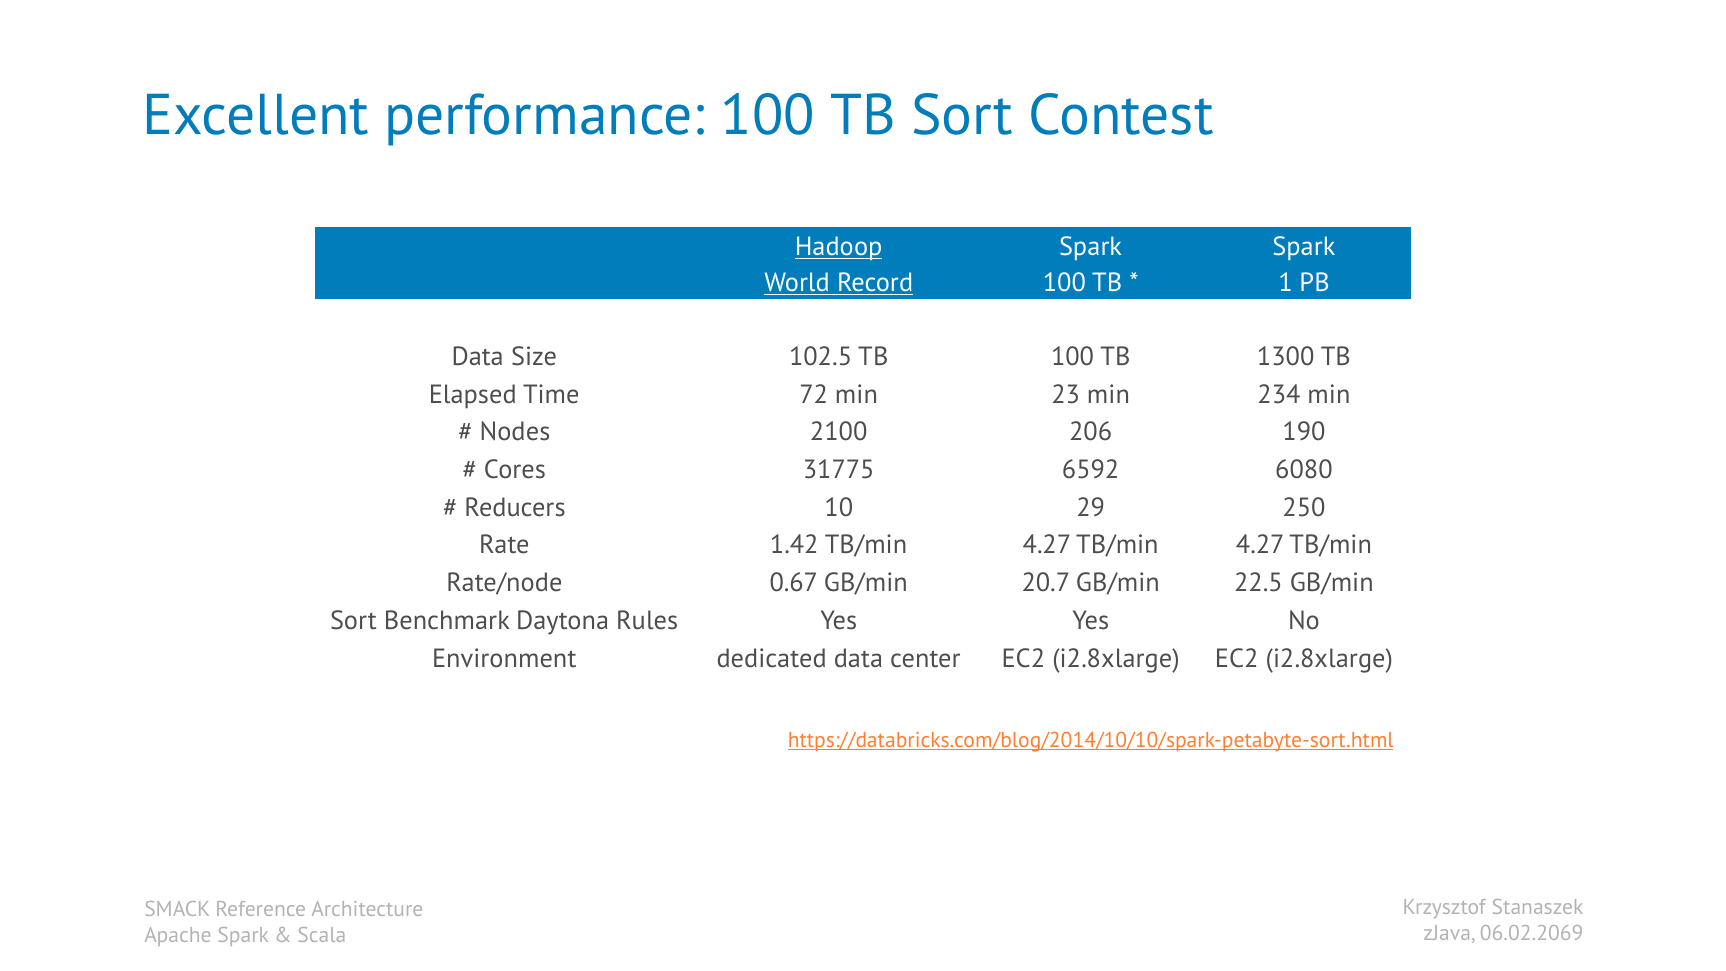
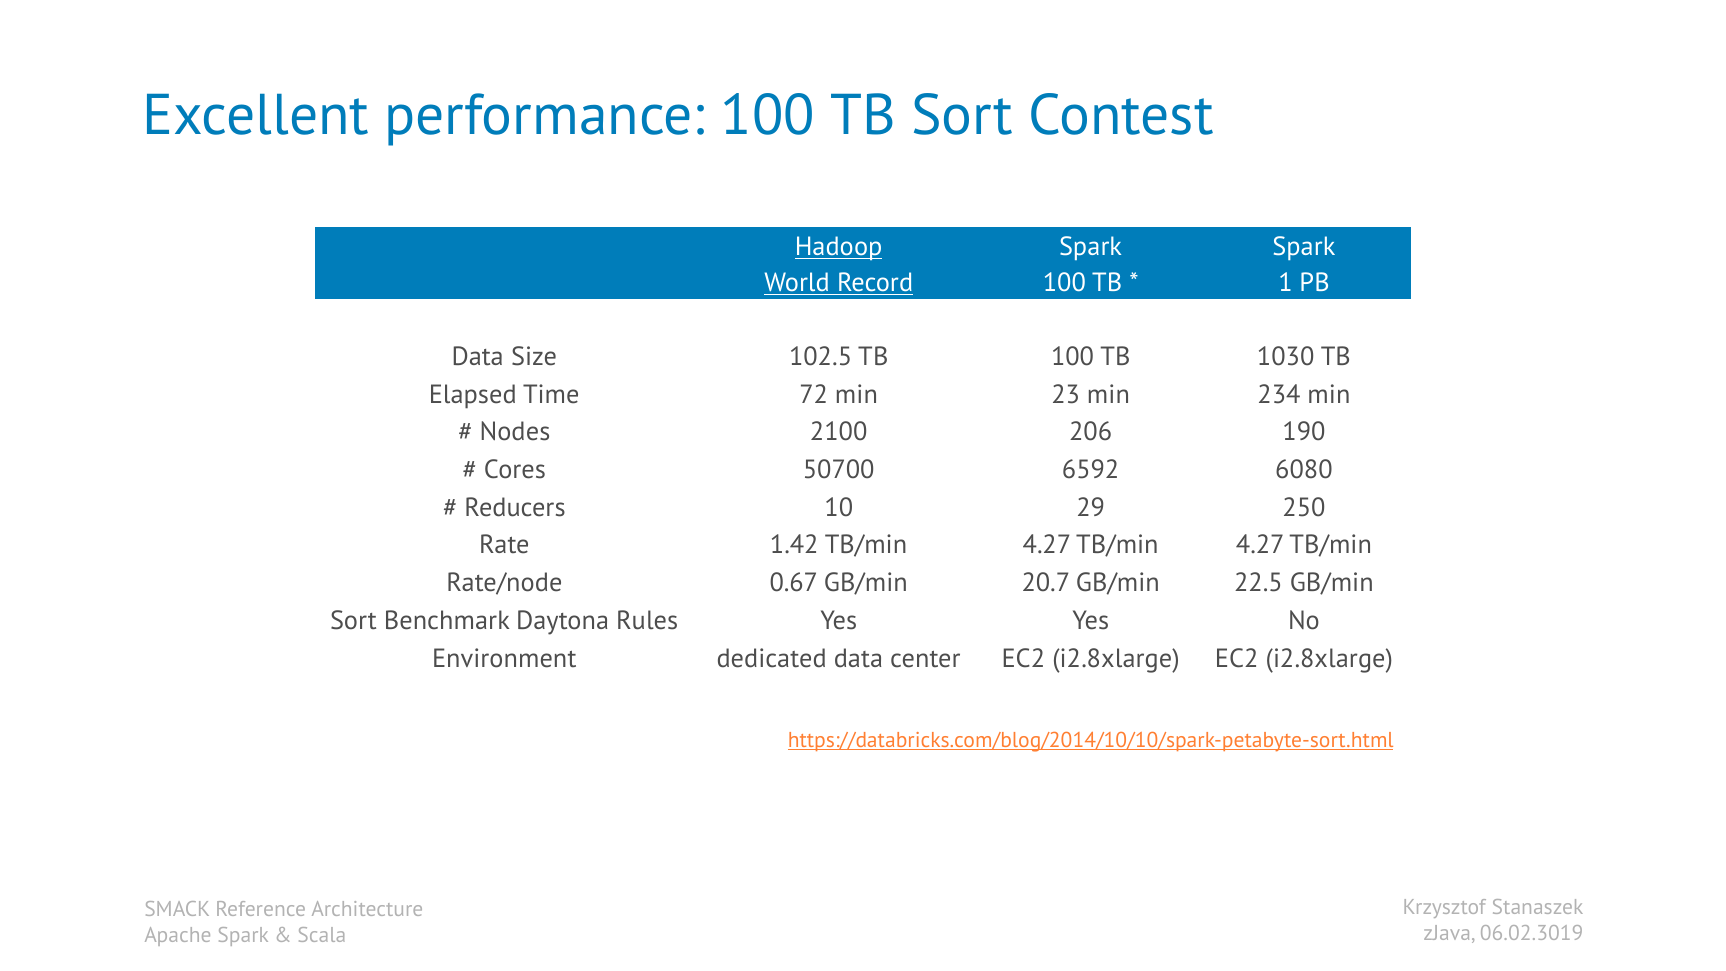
1300: 1300 -> 1030
31775: 31775 -> 50700
06.02.2069: 06.02.2069 -> 06.02.3019
